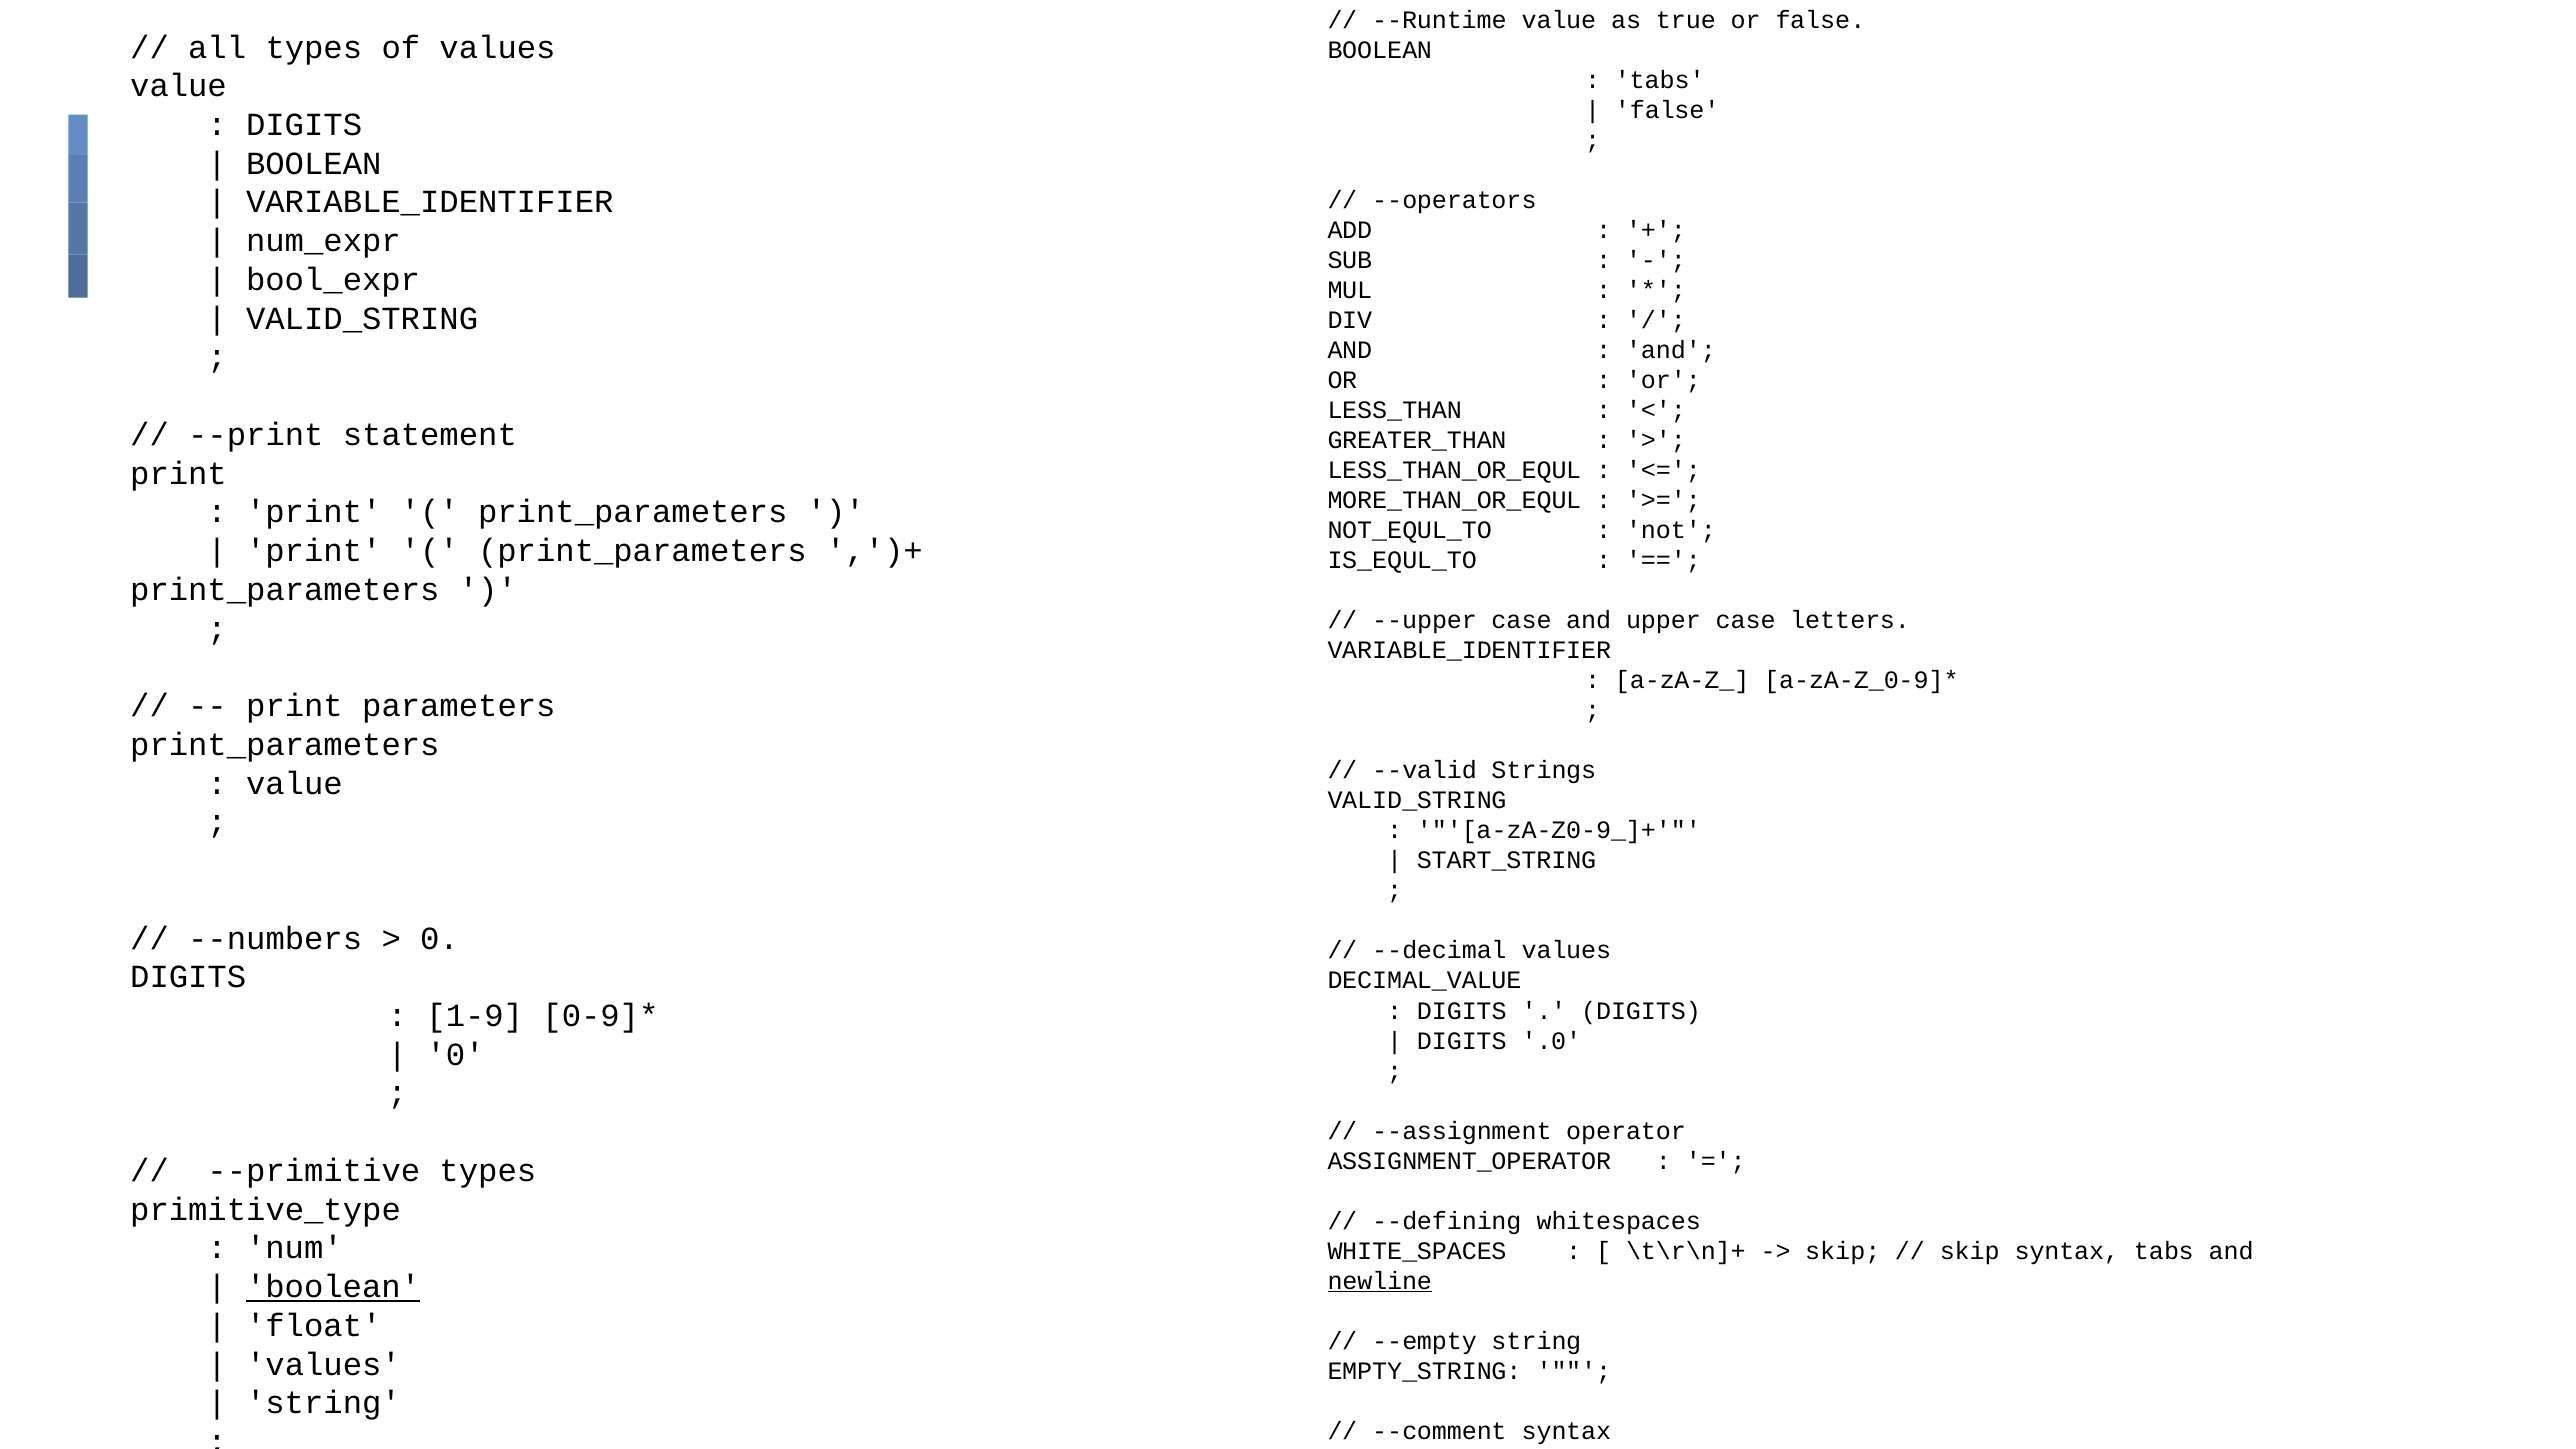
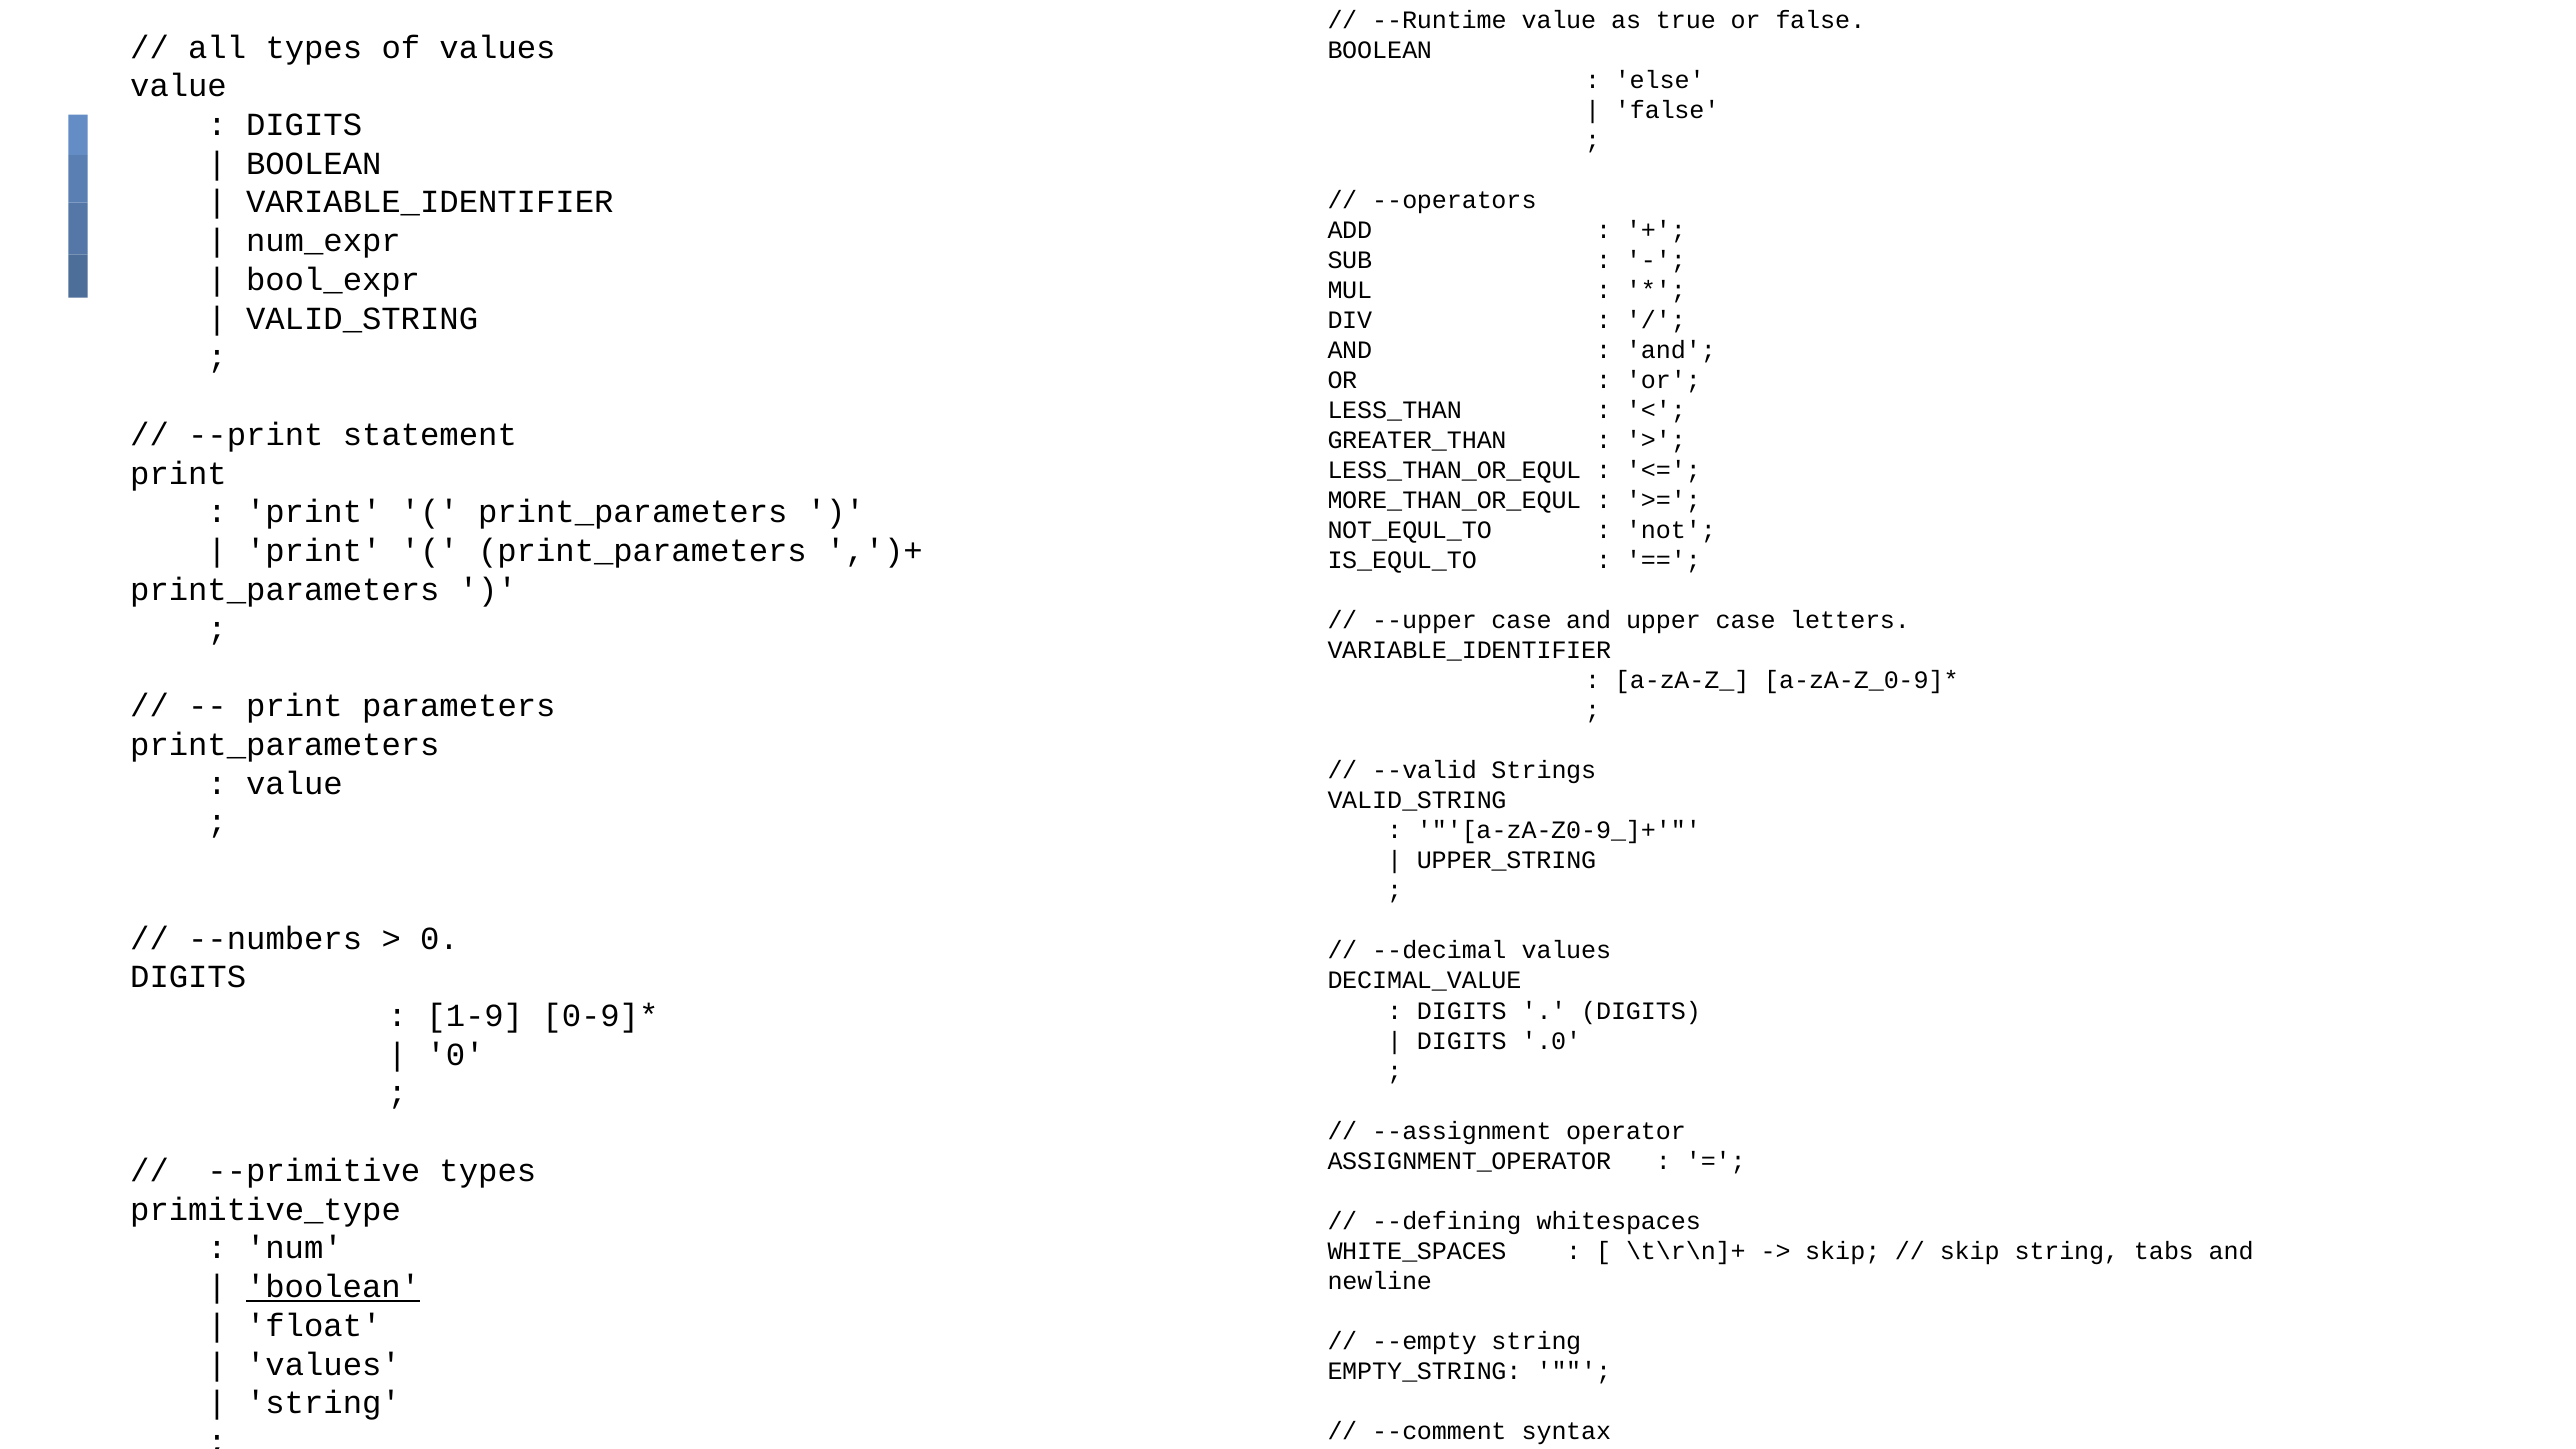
tabs at (1660, 80): tabs -> else
START_STRING: START_STRING -> UPPER_STRING
skip syntax: syntax -> string
newline underline: present -> none
